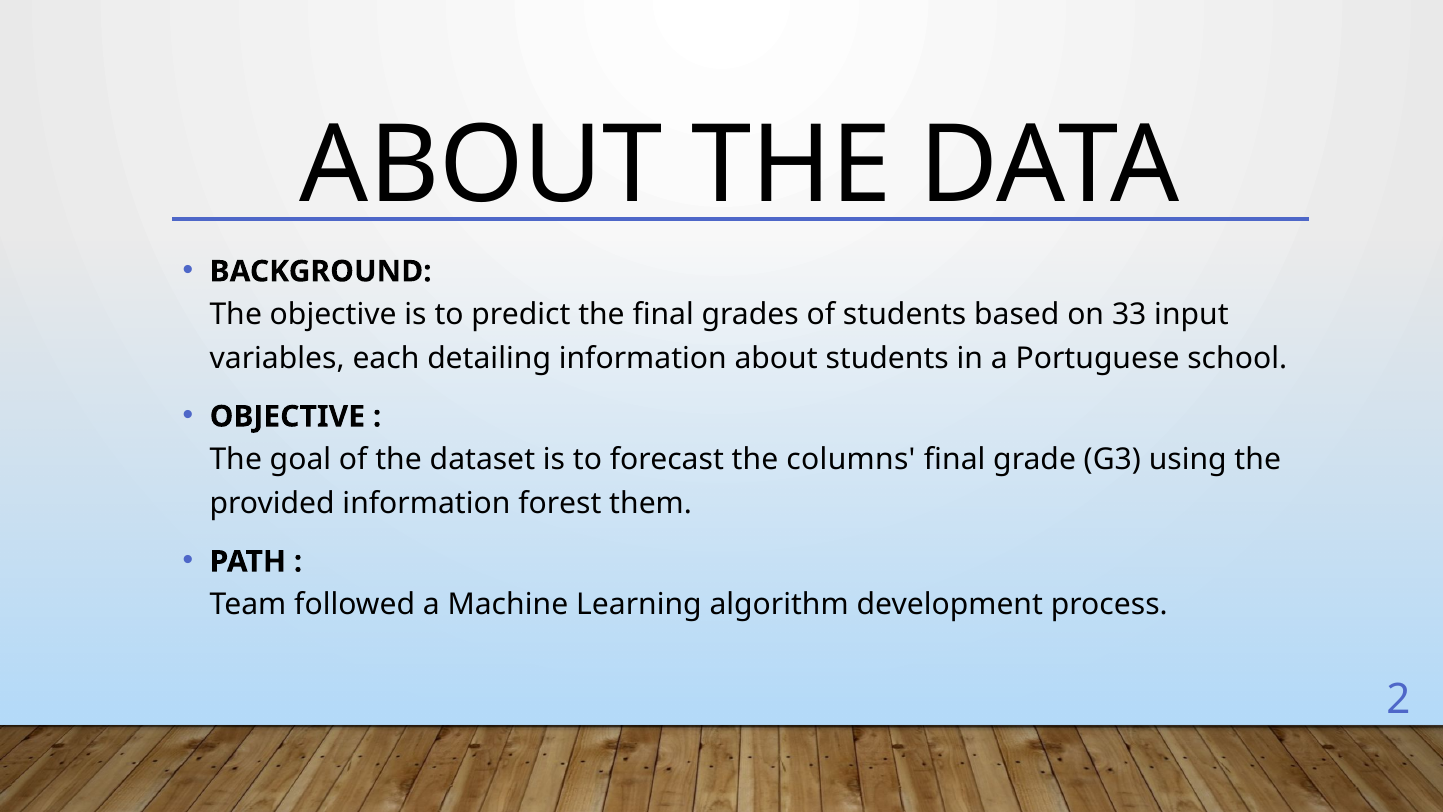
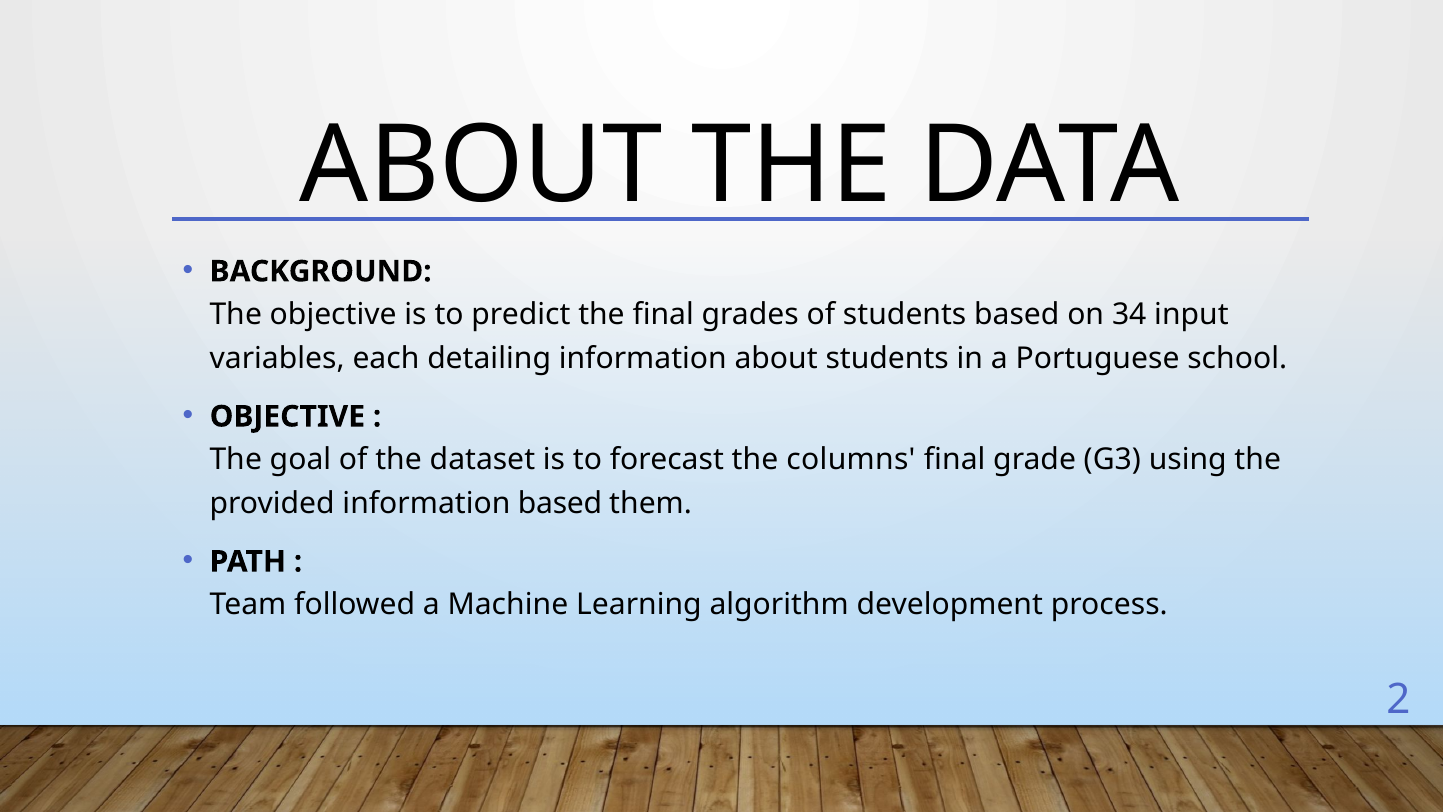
33: 33 -> 34
information forest: forest -> based
